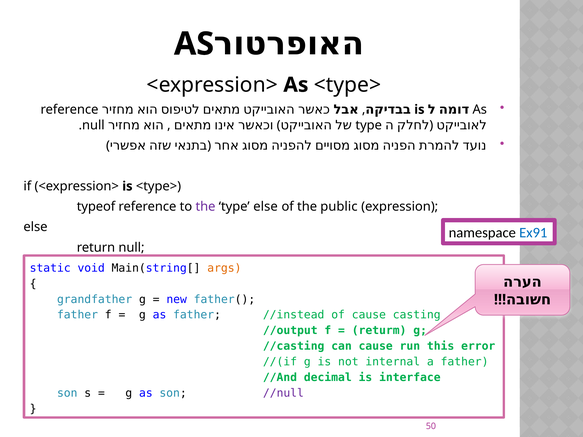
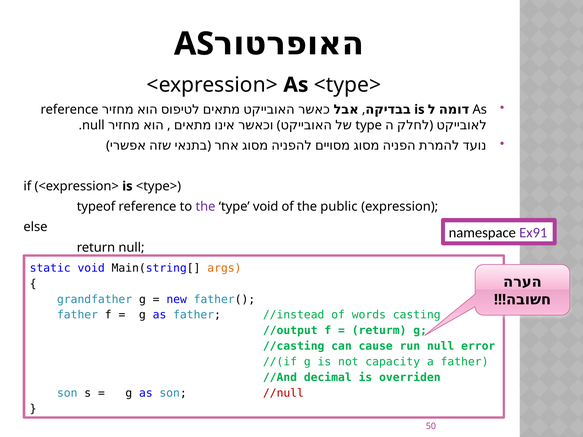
type else: else -> void
Ex91 colour: blue -> purple
of cause: cause -> words
run this: this -> null
internal: internal -> capacity
interface: interface -> overriden
//null colour: purple -> red
